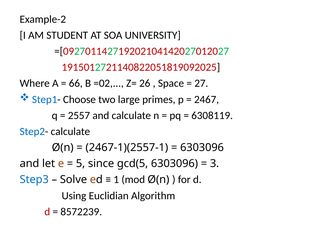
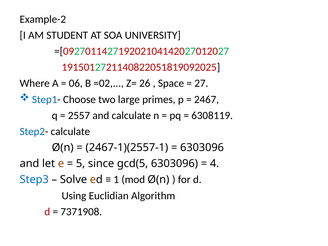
66: 66 -> 06
3: 3 -> 4
8572239: 8572239 -> 7371908
